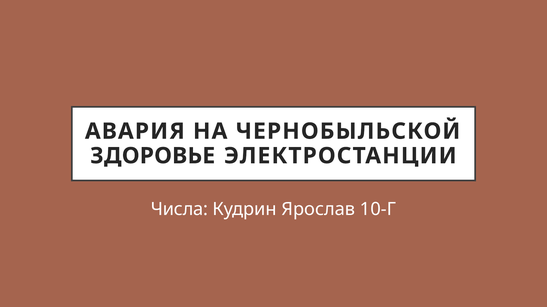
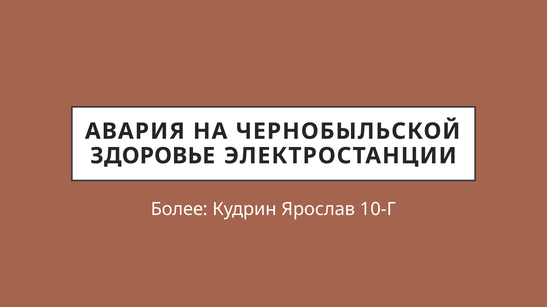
Числа: Числа -> Более
